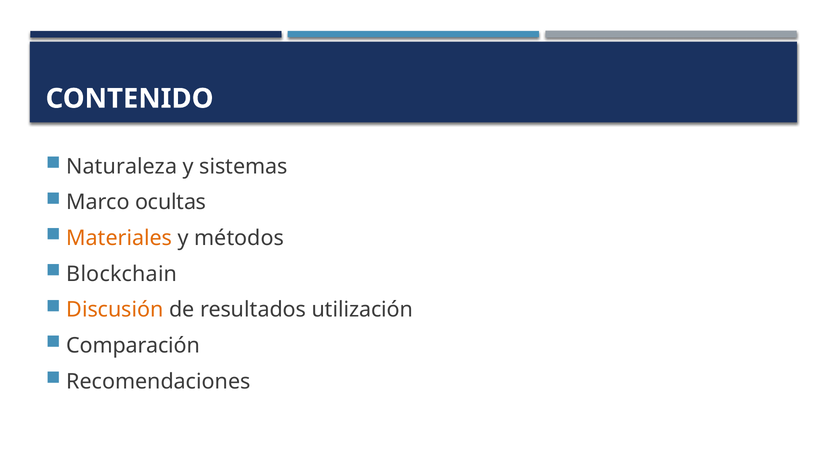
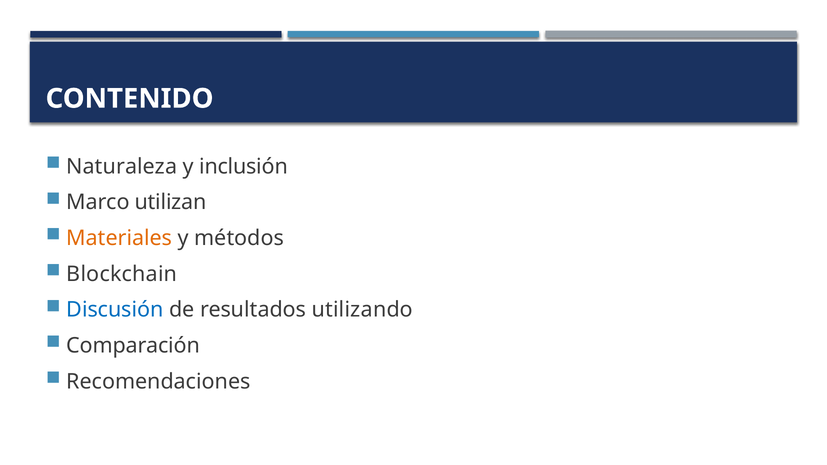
sistemas: sistemas -> inclusión
ocultas: ocultas -> utilizan
Discusión colour: orange -> blue
utilización: utilización -> utilizando
